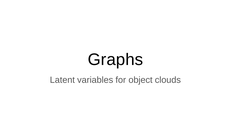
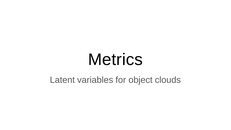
Graphs: Graphs -> Metrics
